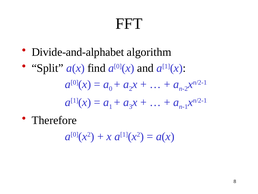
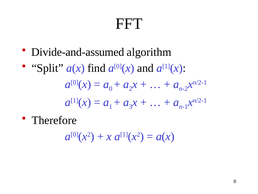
Divide-and-alphabet: Divide-and-alphabet -> Divide-and-assumed
